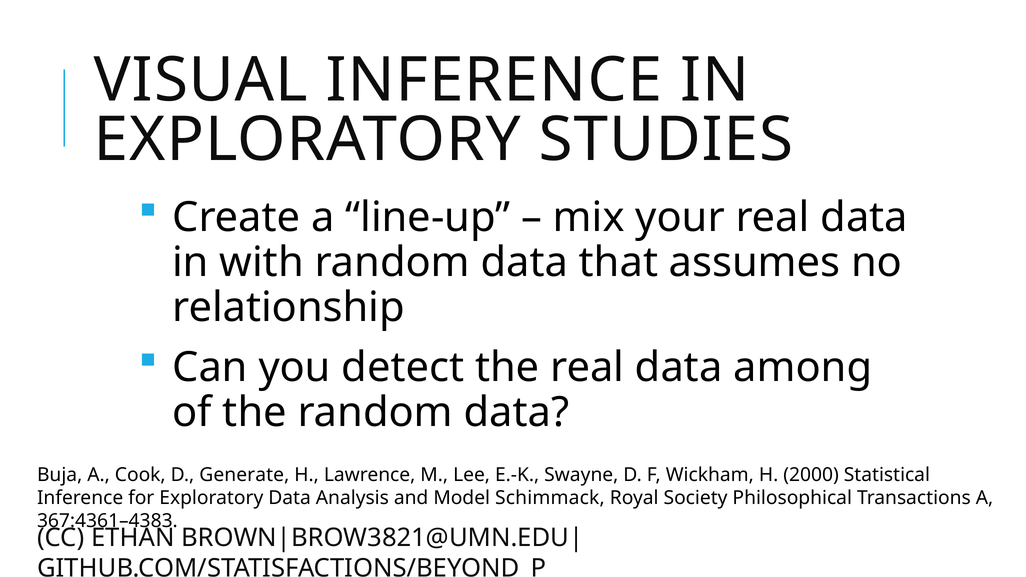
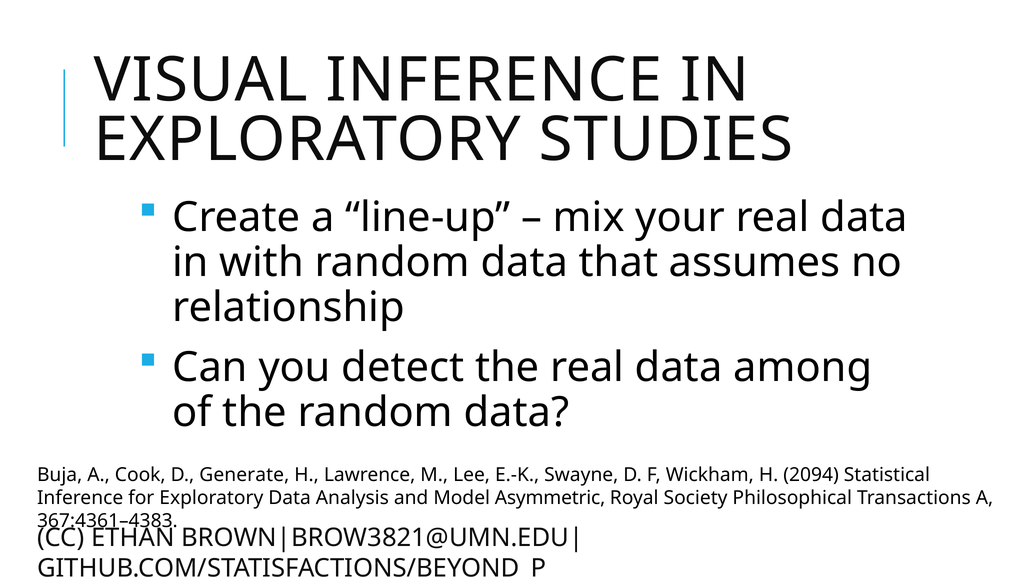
2000: 2000 -> 2094
Schimmack: Schimmack -> Asymmetric
